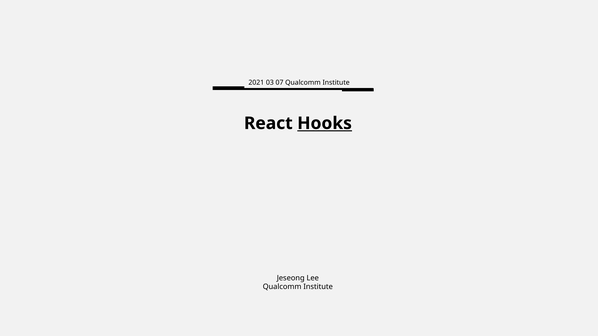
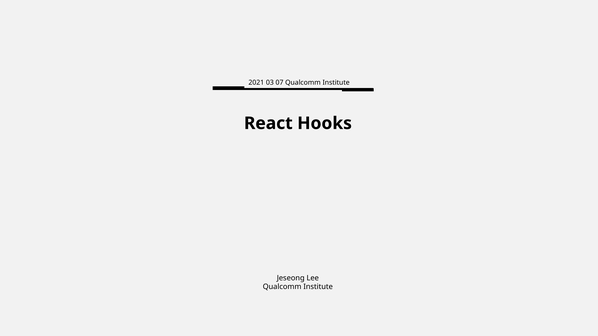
Hooks underline: present -> none
